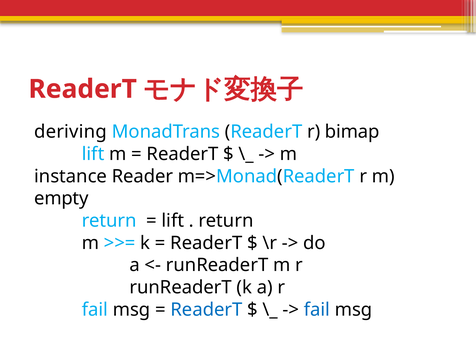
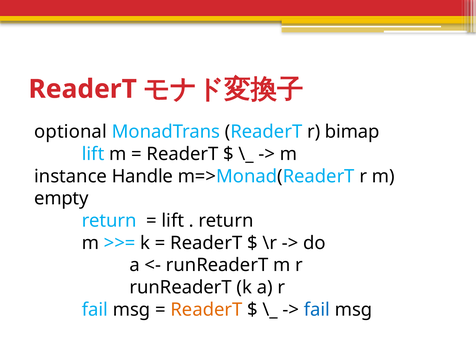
deriving: deriving -> optional
Reader: Reader -> Handle
ReaderT at (206, 310) colour: blue -> orange
